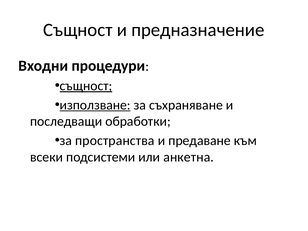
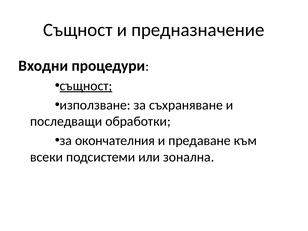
използване underline: present -> none
пространства: пространства -> окончателния
анкетна: анкетна -> зонална
